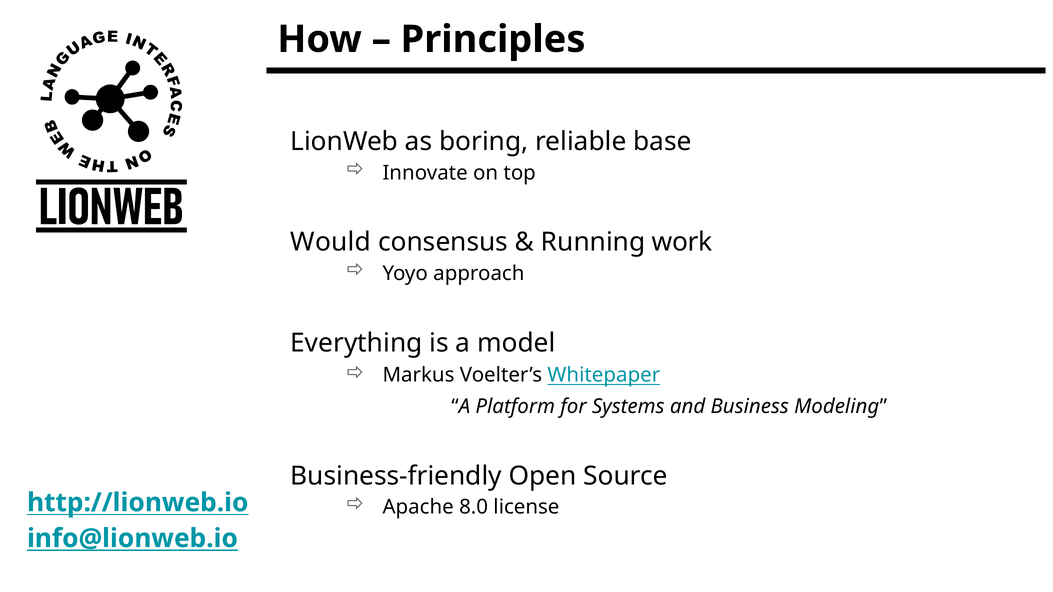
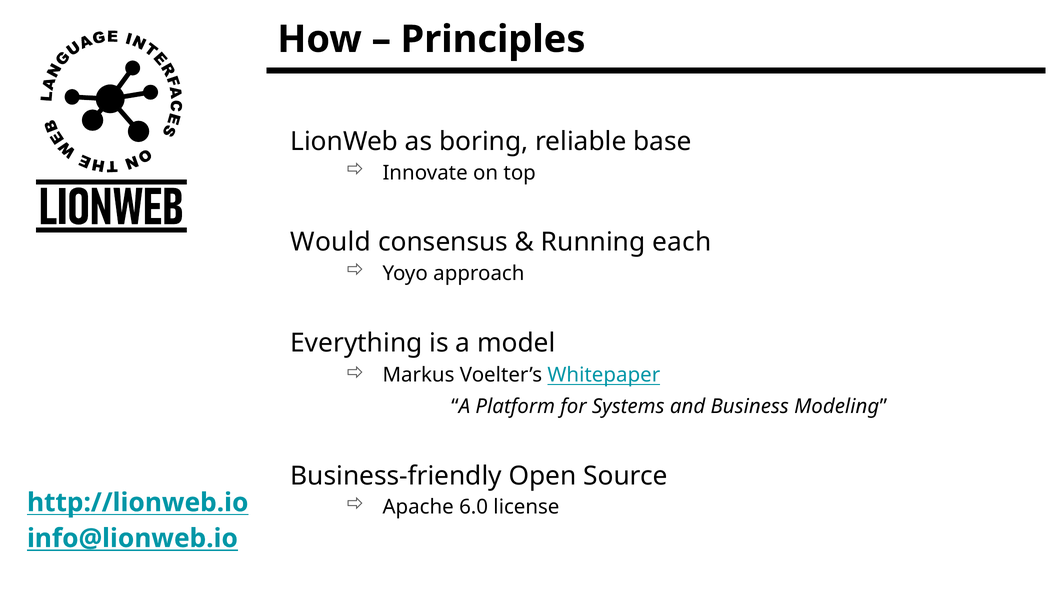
work: work -> each
8.0: 8.0 -> 6.0
